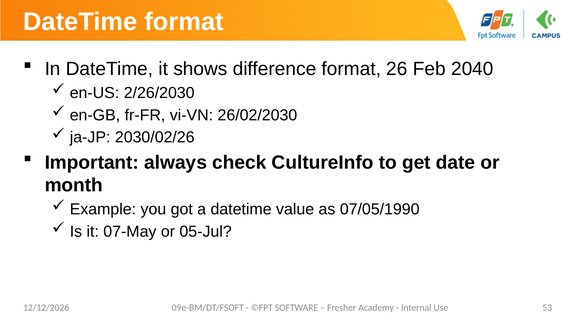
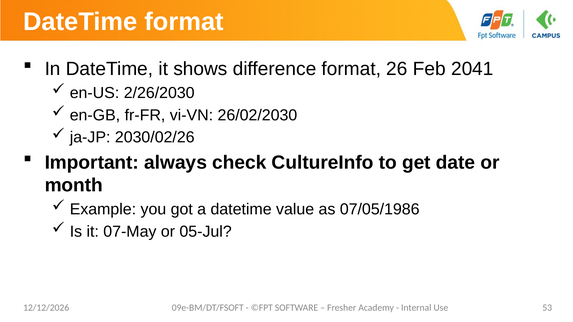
2040: 2040 -> 2041
07/05/1990: 07/05/1990 -> 07/05/1986
